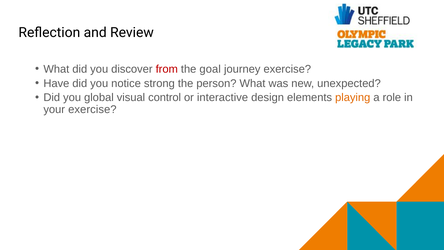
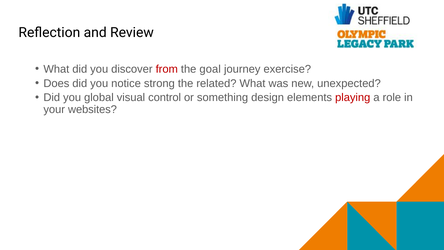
Have: Have -> Does
person: person -> related
interactive: interactive -> something
playing colour: orange -> red
your exercise: exercise -> websites
